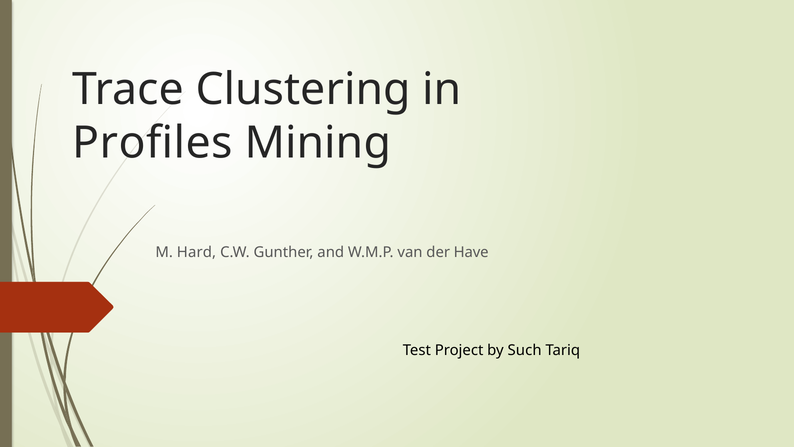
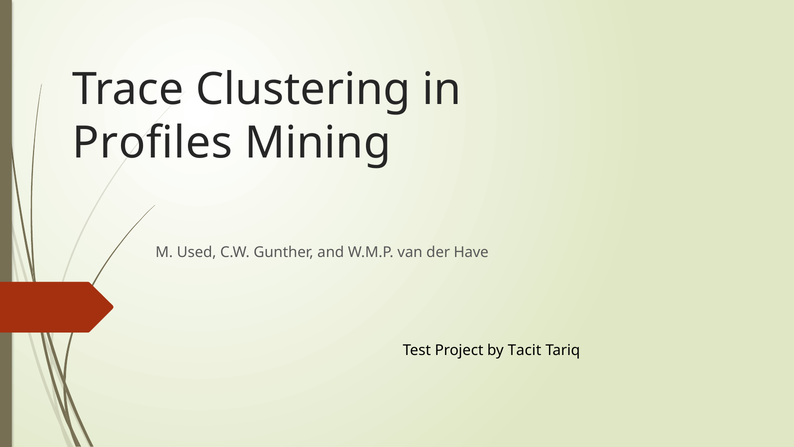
Hard: Hard -> Used
Such: Such -> Tacit
